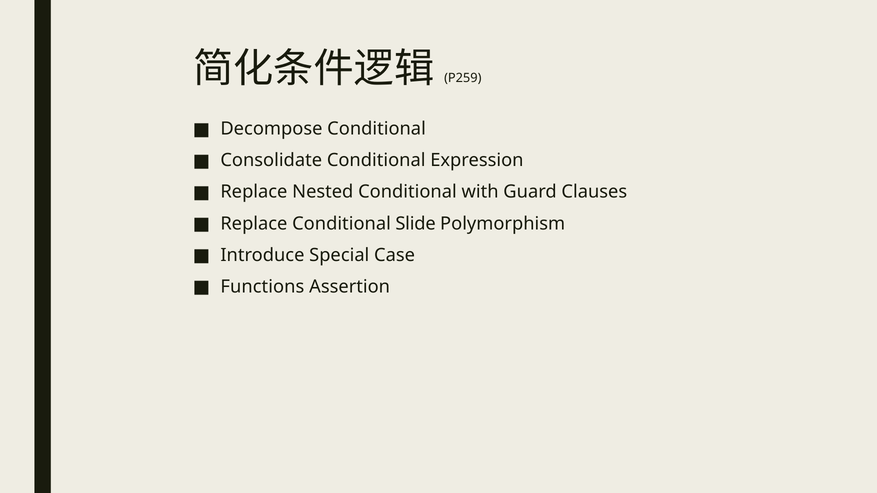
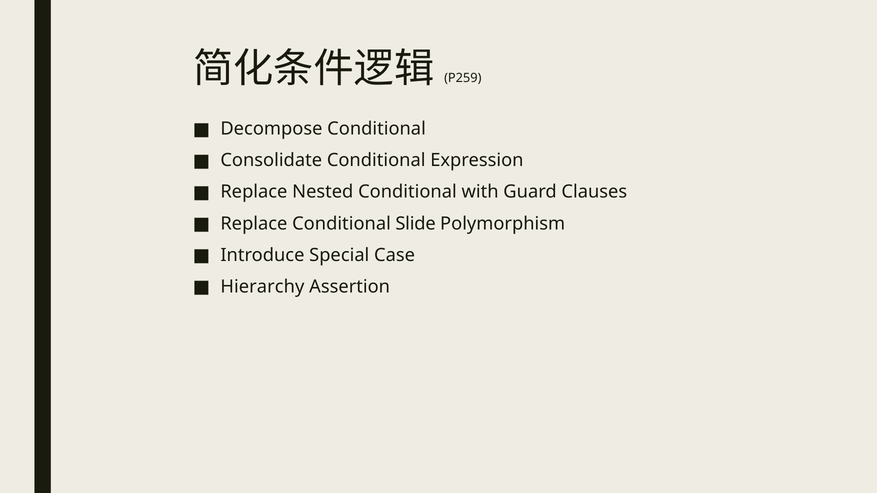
Functions: Functions -> Hierarchy
